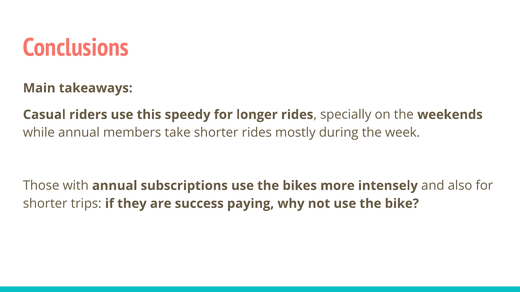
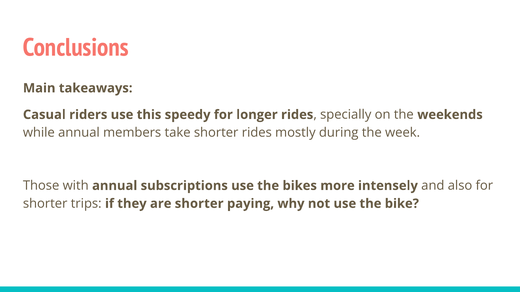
are success: success -> shorter
